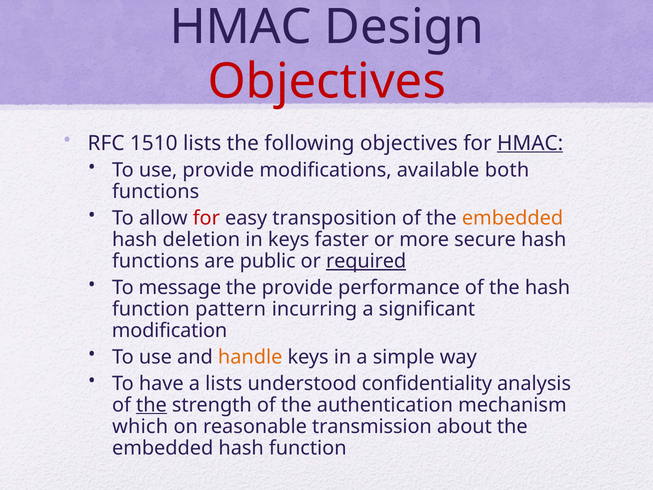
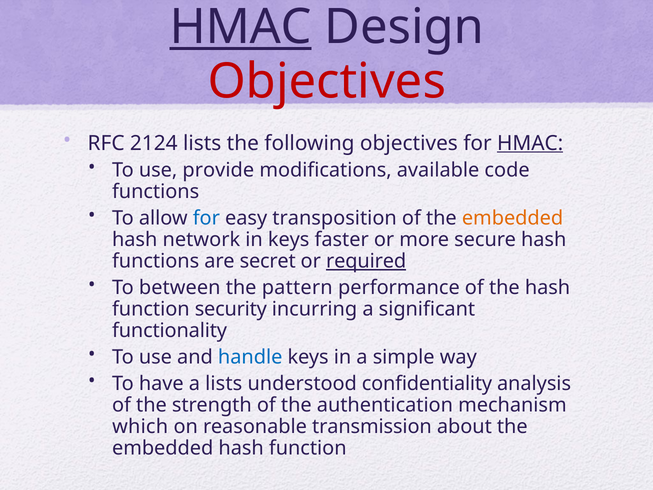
HMAC at (241, 27) underline: none -> present
1510: 1510 -> 2124
both: both -> code
for at (206, 218) colour: red -> blue
deletion: deletion -> network
public: public -> secret
message: message -> between
the provide: provide -> pattern
pattern: pattern -> security
modification: modification -> functionality
handle colour: orange -> blue
the at (151, 405) underline: present -> none
